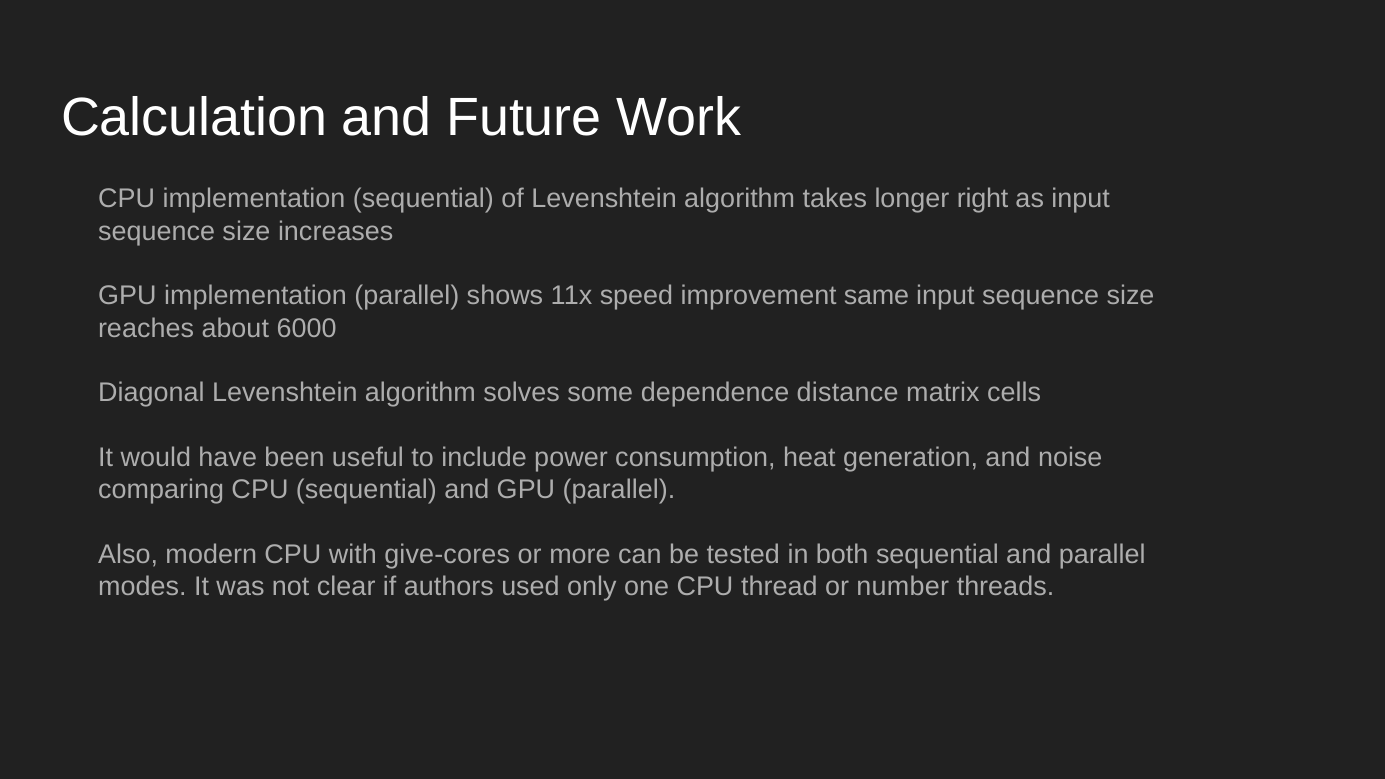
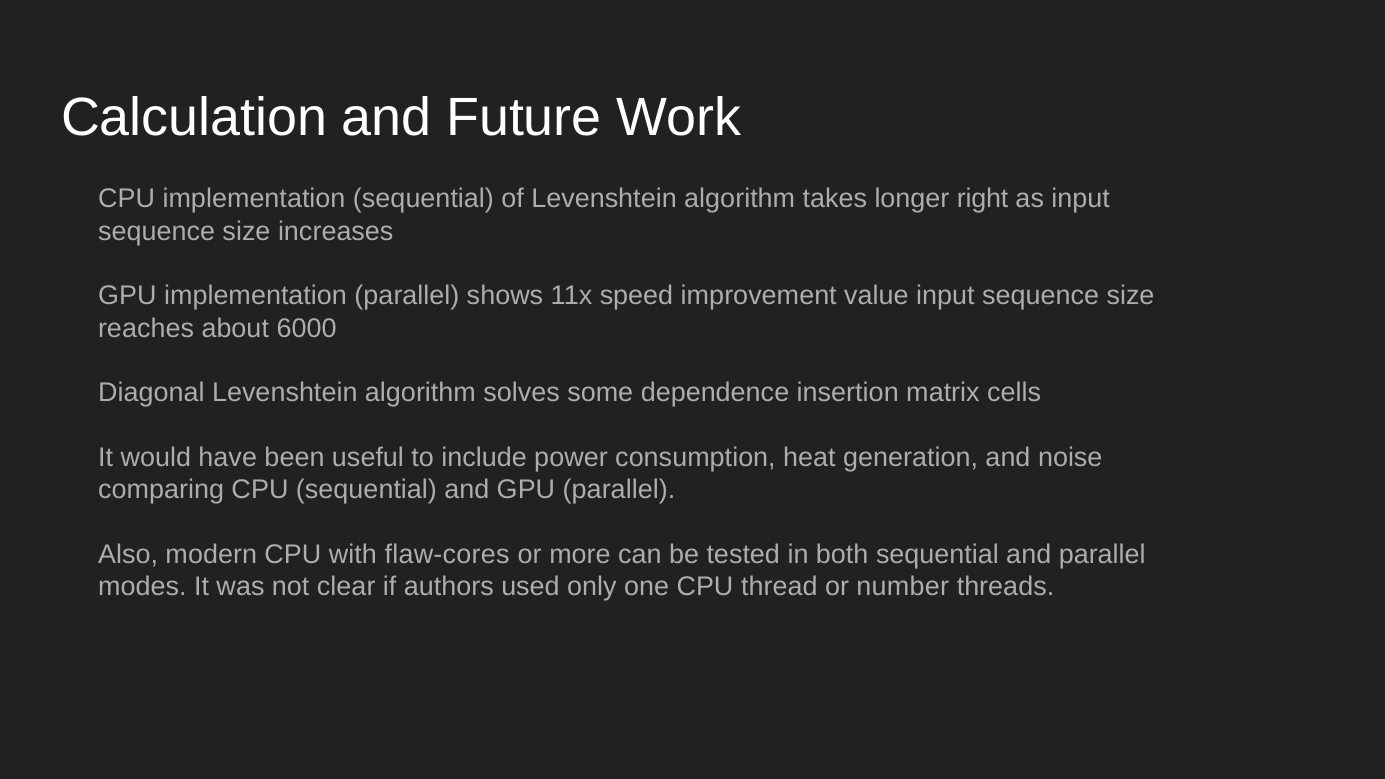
same: same -> value
distance: distance -> insertion
give-cores: give-cores -> flaw-cores
